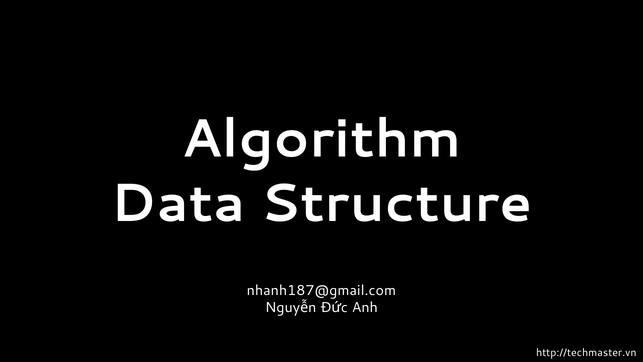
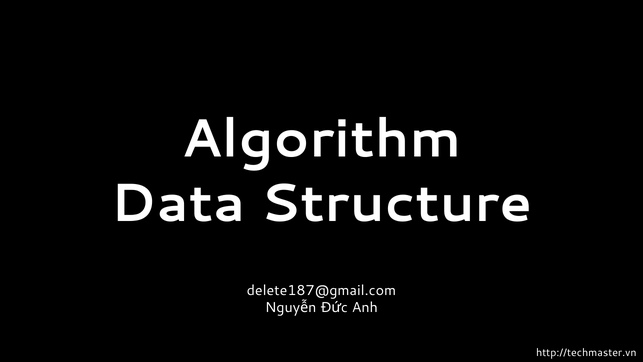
nhanh187@gmail.com: nhanh187@gmail.com -> delete187@gmail.com
